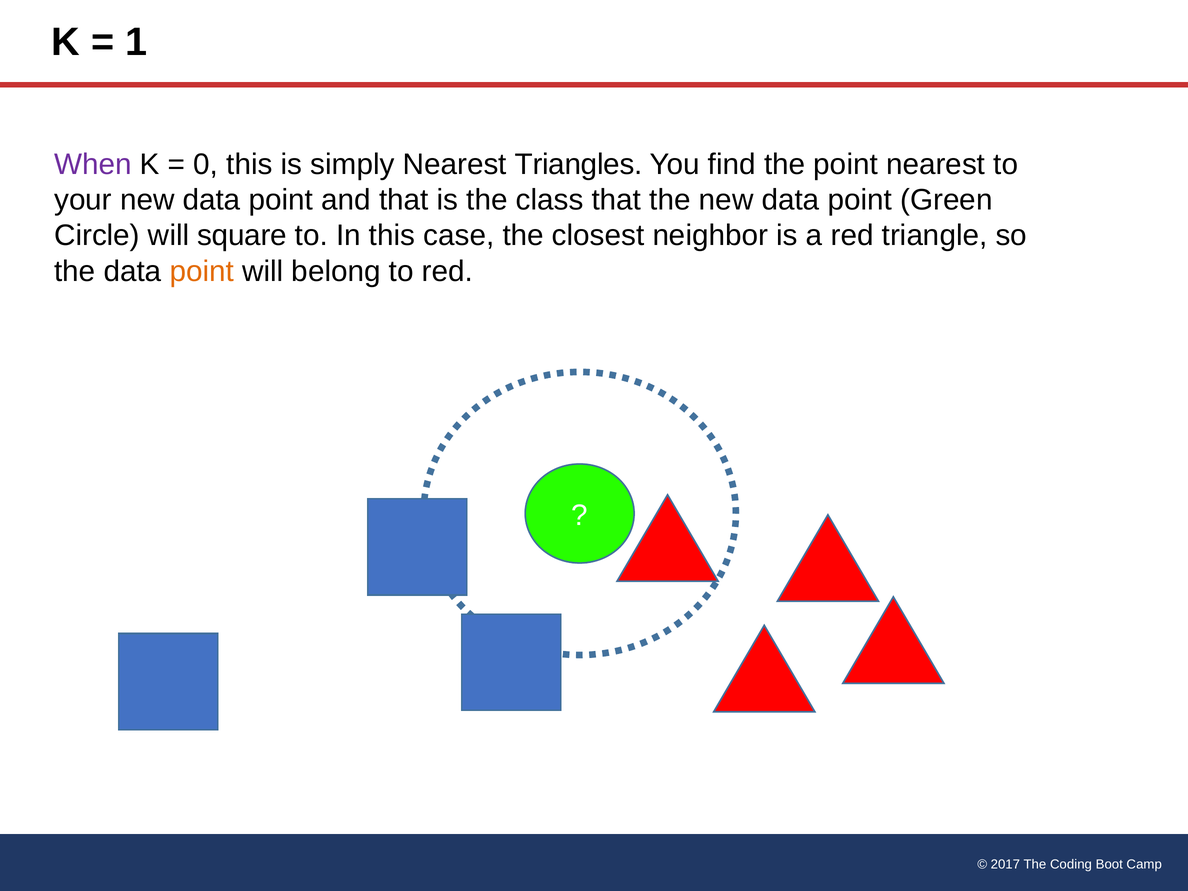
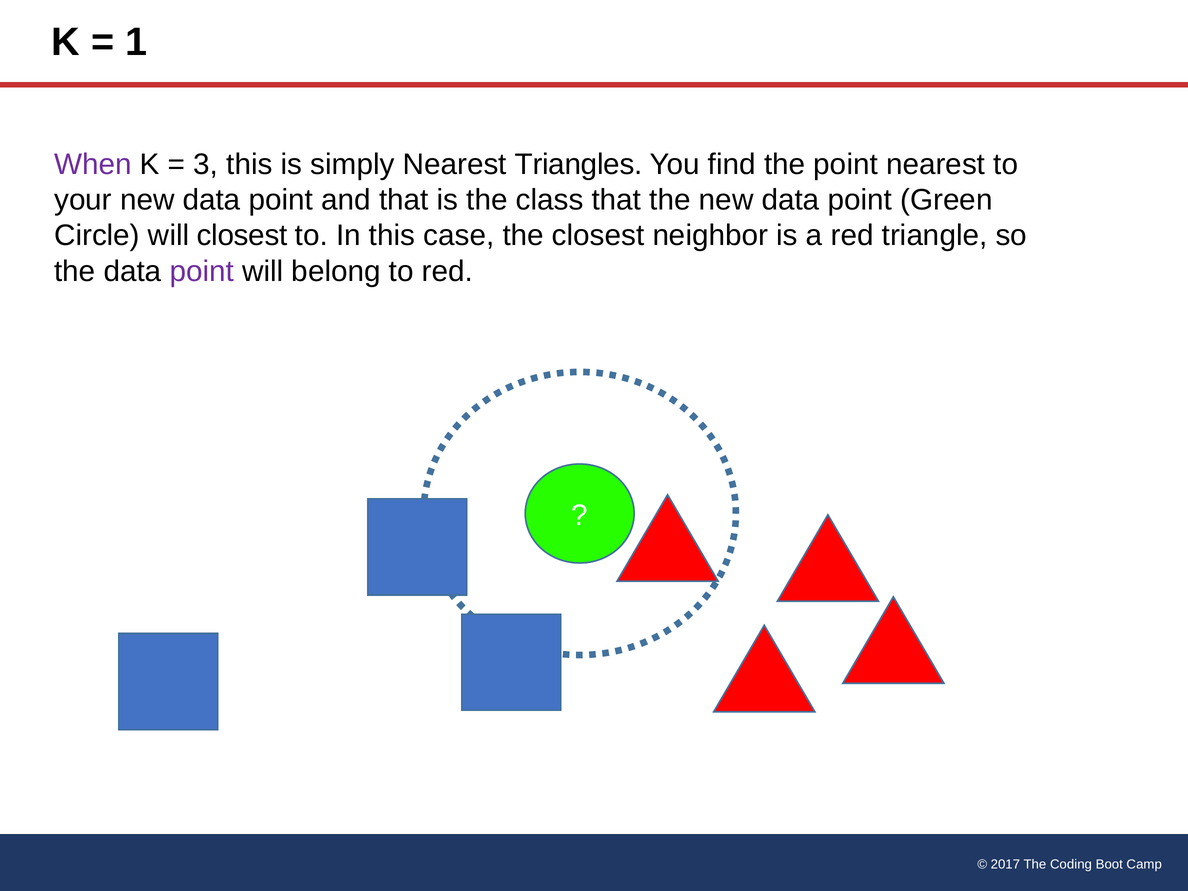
0: 0 -> 3
will square: square -> closest
point at (202, 271) colour: orange -> purple
